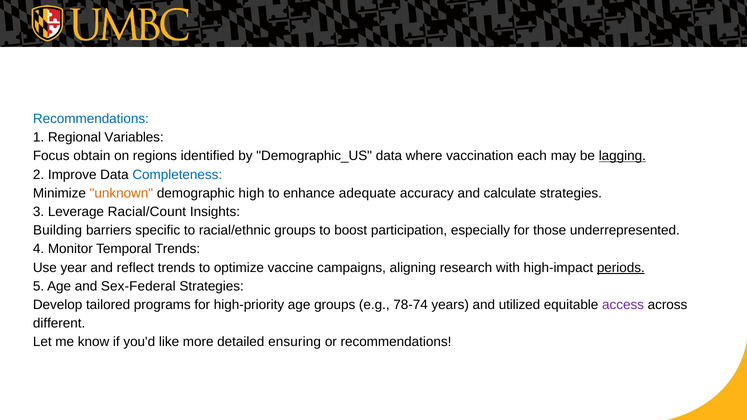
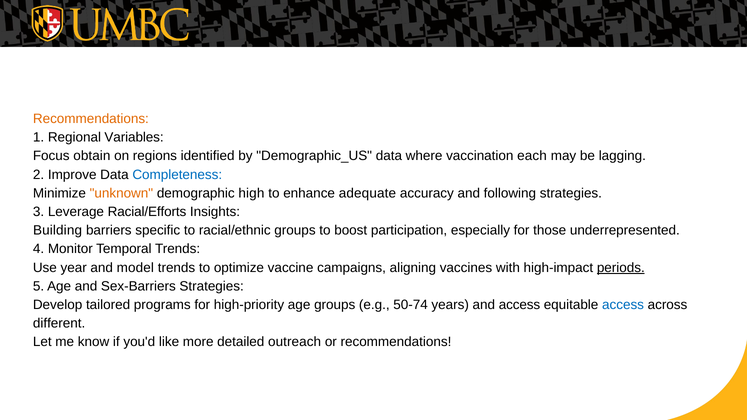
Recommendations at (91, 119) colour: blue -> orange
lagging underline: present -> none
calculate: calculate -> following
Racial/Count: Racial/Count -> Racial/Efforts
reflect: reflect -> model
research: research -> vaccines
Sex-Federal: Sex-Federal -> Sex-Barriers
78-74: 78-74 -> 50-74
and utilized: utilized -> access
access at (623, 305) colour: purple -> blue
ensuring: ensuring -> outreach
